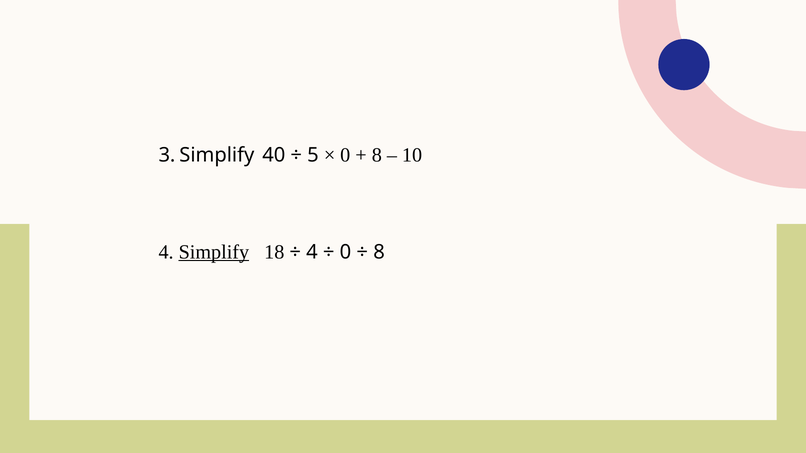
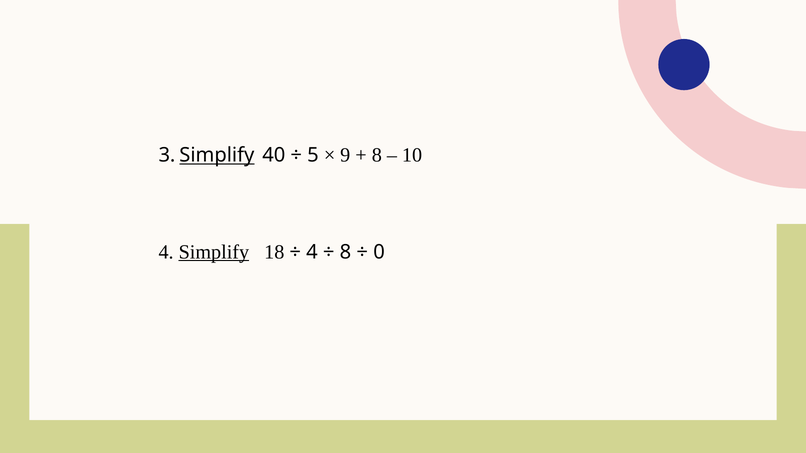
Simplify at (217, 155) underline: none -> present
0 at (345, 155): 0 -> 9
0 at (345, 252): 0 -> 8
8 at (379, 252): 8 -> 0
